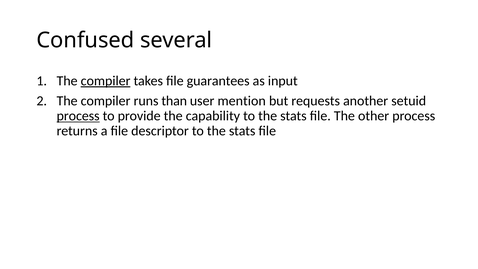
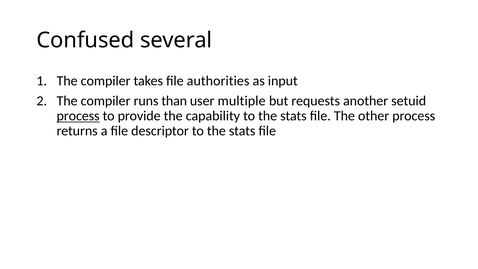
compiler at (106, 81) underline: present -> none
guarantees: guarantees -> authorities
mention: mention -> multiple
